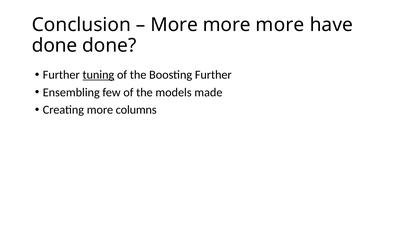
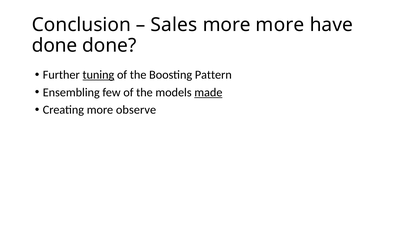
More at (174, 25): More -> Sales
Boosting Further: Further -> Pattern
made underline: none -> present
columns: columns -> observe
